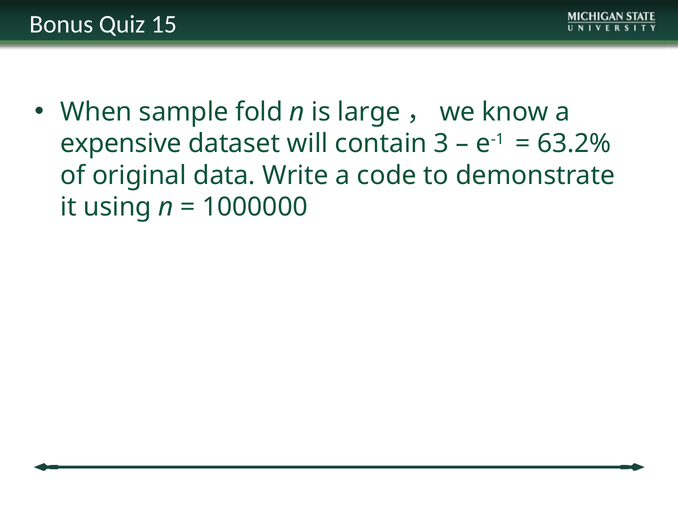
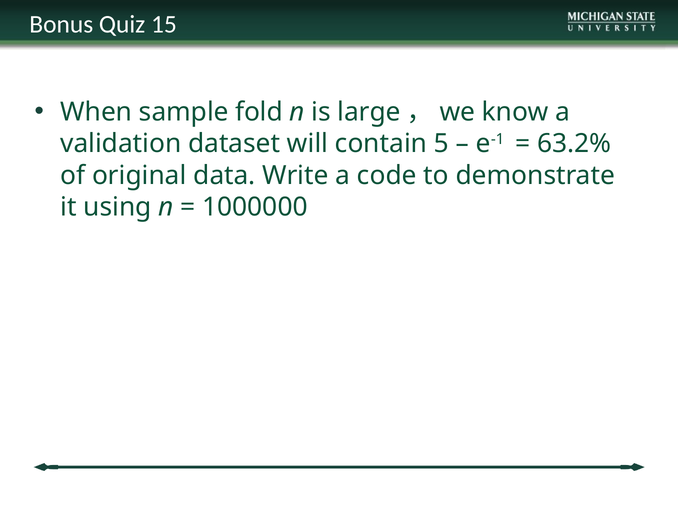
expensive: expensive -> validation
3: 3 -> 5
